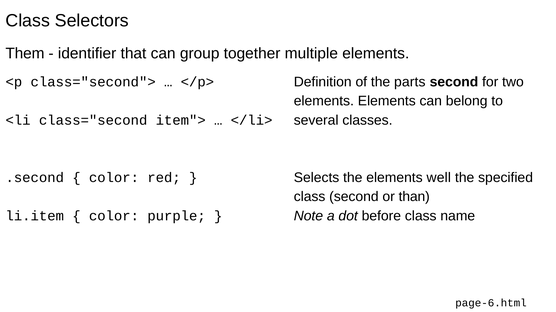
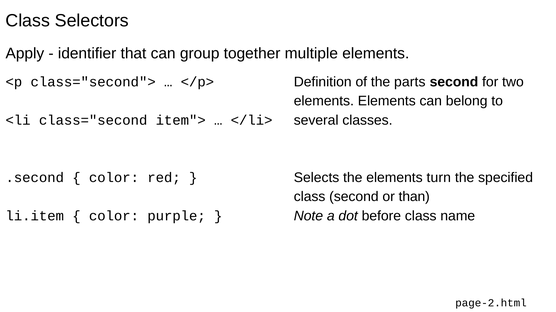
Them: Them -> Apply
well: well -> turn
page-6.html: page-6.html -> page-2.html
